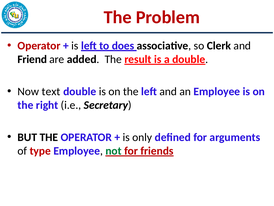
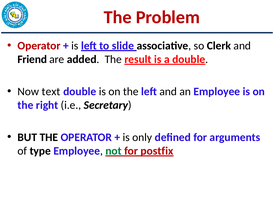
does: does -> slide
type colour: red -> black
friends: friends -> postfix
